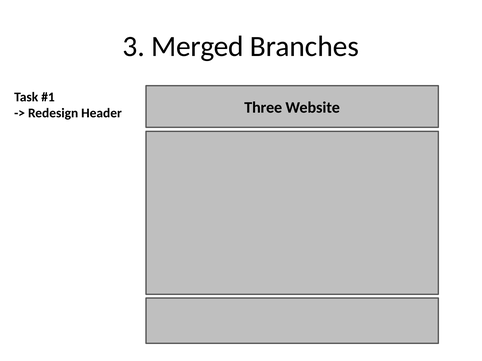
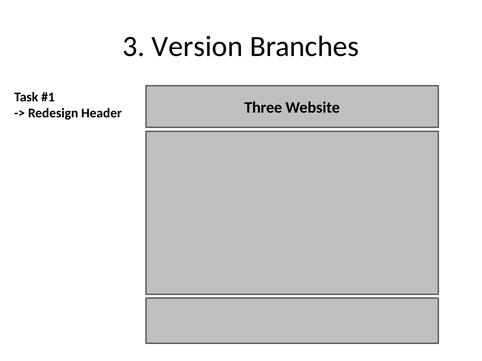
Merged: Merged -> Version
